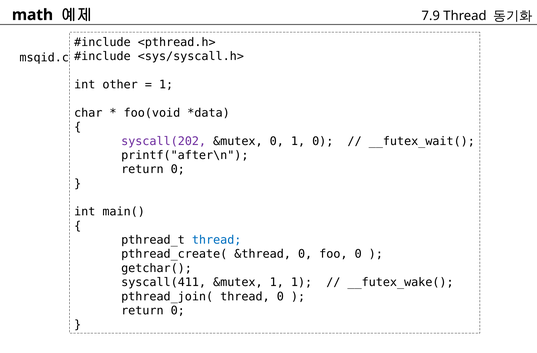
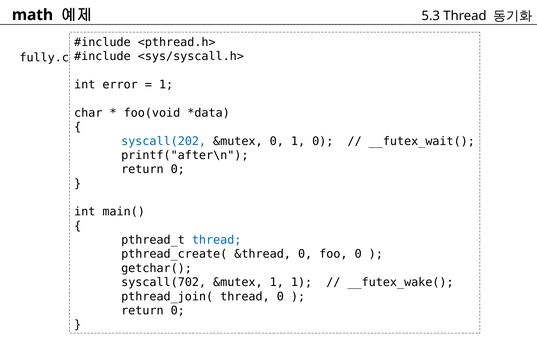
7.9: 7.9 -> 5.3
msqid.c: msqid.c -> fully.c
other: other -> error
syscall(202 colour: purple -> blue
syscall(411: syscall(411 -> syscall(702
